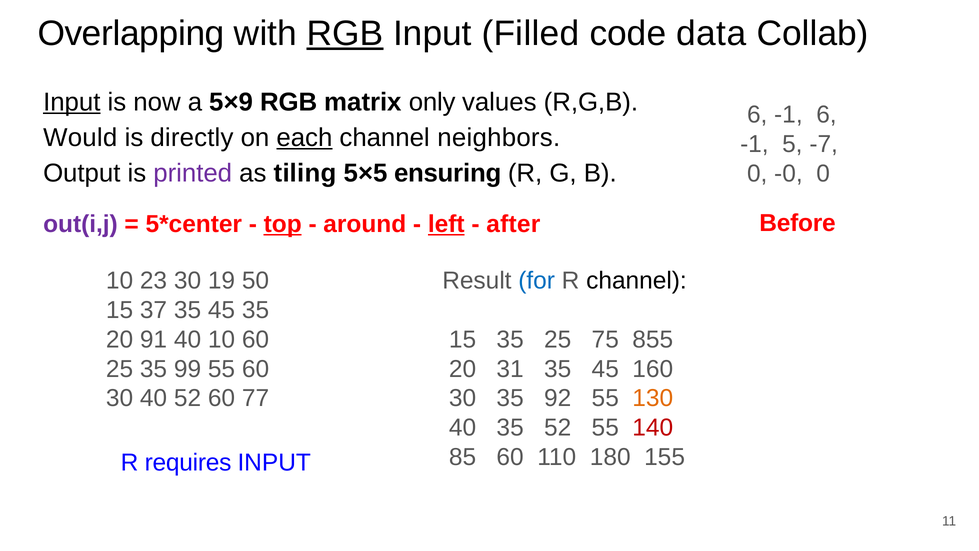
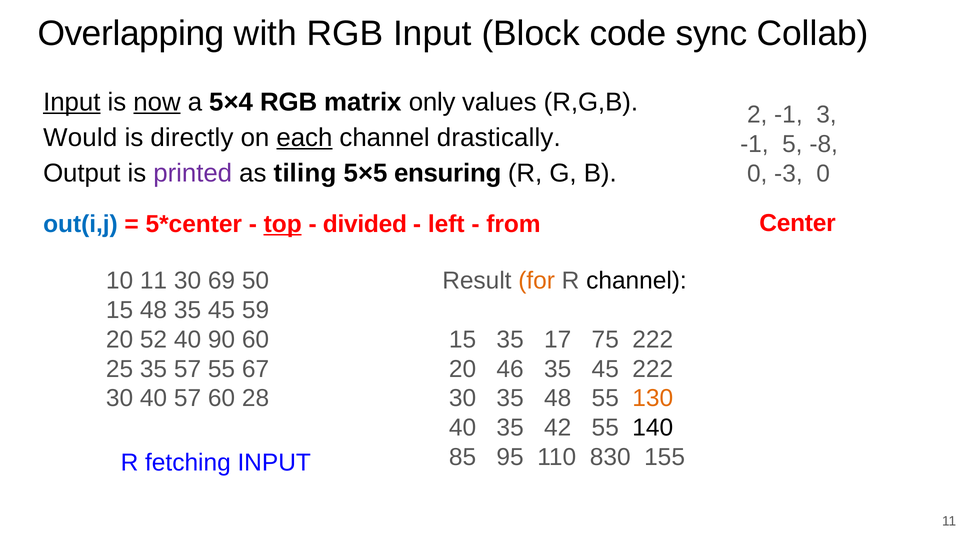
RGB at (345, 33) underline: present -> none
Filled: Filled -> Block
data: data -> sync
now underline: none -> present
5×9: 5×9 -> 5×4
6 at (757, 115): 6 -> 2
-1 6: 6 -> 3
neighbors: neighbors -> drastically
-7: -7 -> -8
-0: -0 -> -3
Before: Before -> Center
out(i,j colour: purple -> blue
around: around -> divided
left underline: present -> none
after: after -> from
10 23: 23 -> 11
19: 19 -> 69
for colour: blue -> orange
15 37: 37 -> 48
45 35: 35 -> 59
91: 91 -> 52
40 10: 10 -> 90
35 25: 25 -> 17
75 855: 855 -> 222
35 99: 99 -> 57
55 60: 60 -> 67
31: 31 -> 46
45 160: 160 -> 222
40 52: 52 -> 57
77: 77 -> 28
35 92: 92 -> 48
35 52: 52 -> 42
140 colour: red -> black
85 60: 60 -> 95
180: 180 -> 830
requires: requires -> fetching
